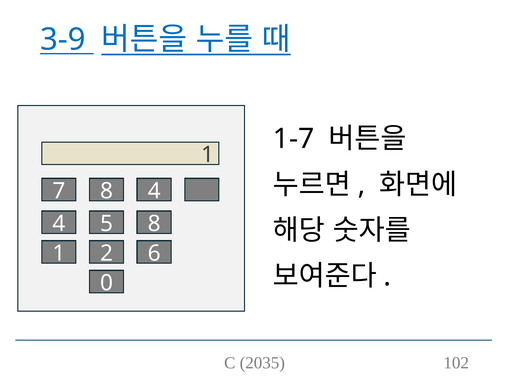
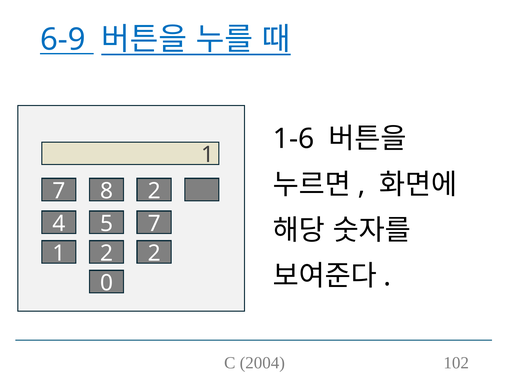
3-9: 3-9 -> 6-9
1-7: 1-7 -> 1-6
8 4: 4 -> 2
5 8: 8 -> 7
2 6: 6 -> 2
2035: 2035 -> 2004
